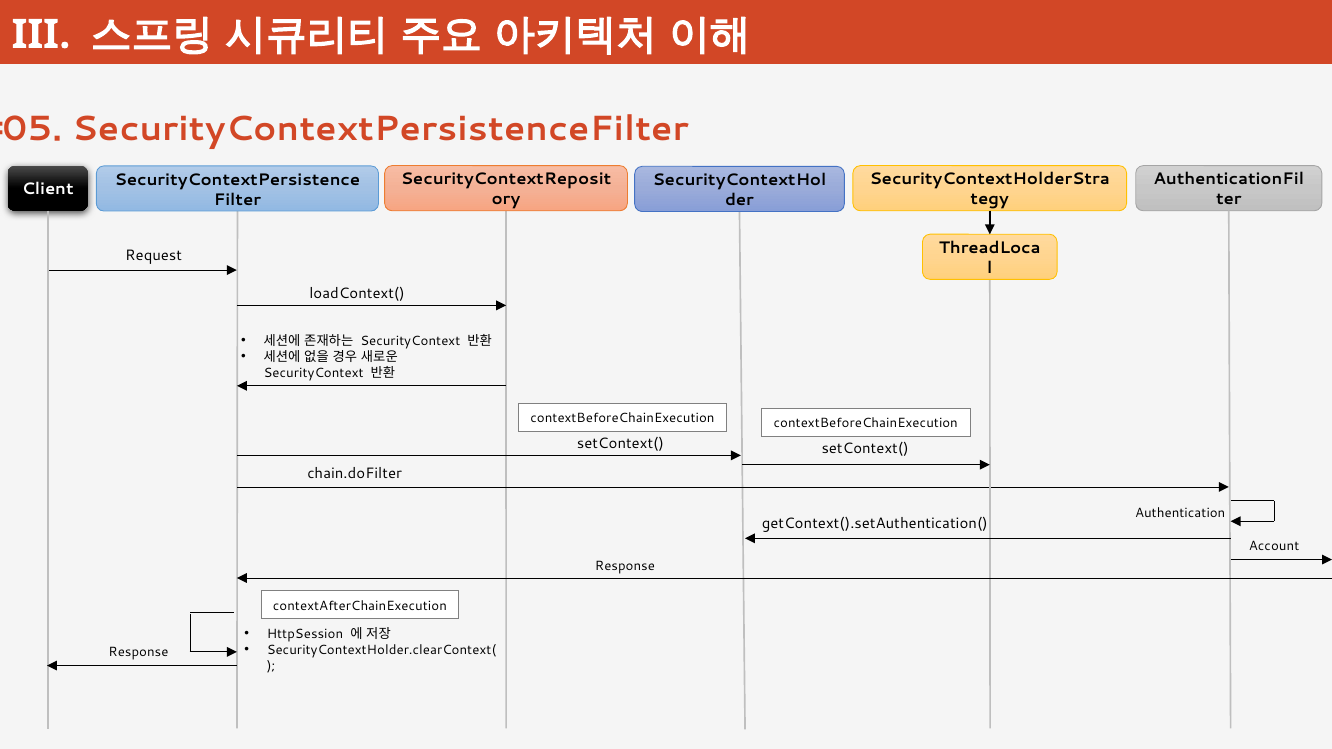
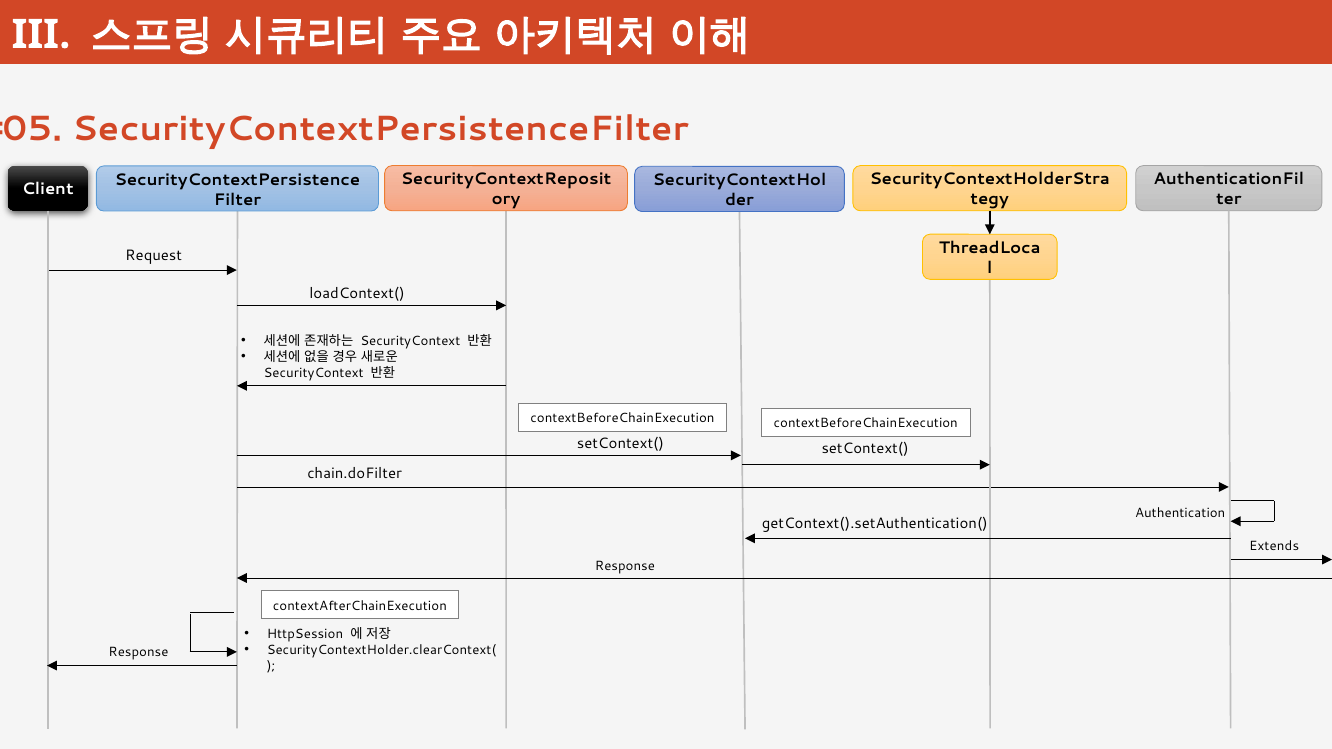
Account: Account -> Extends
